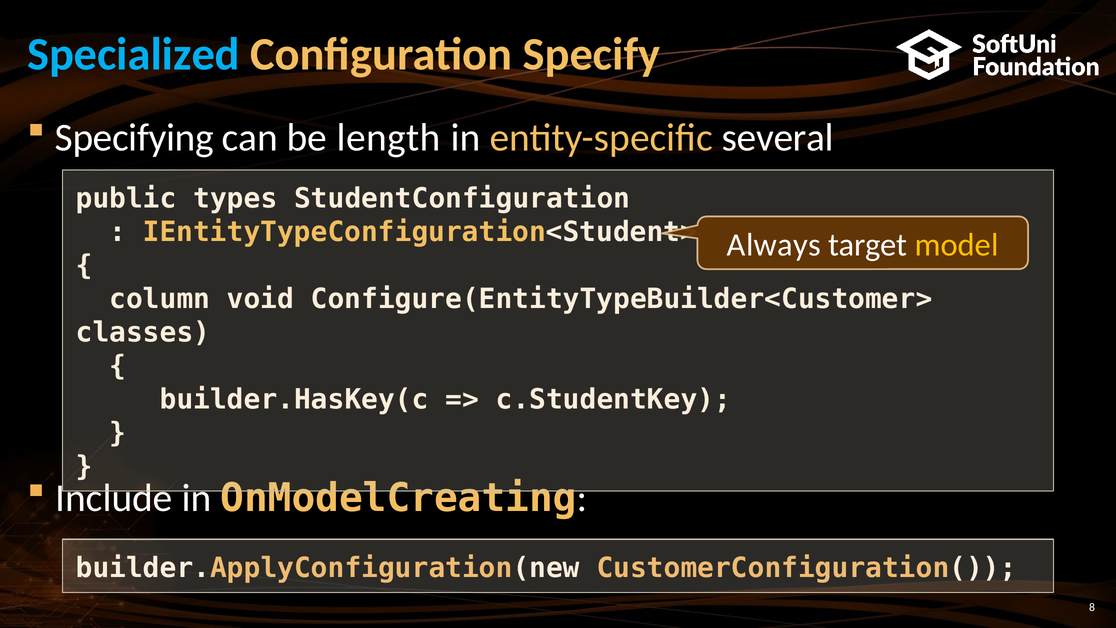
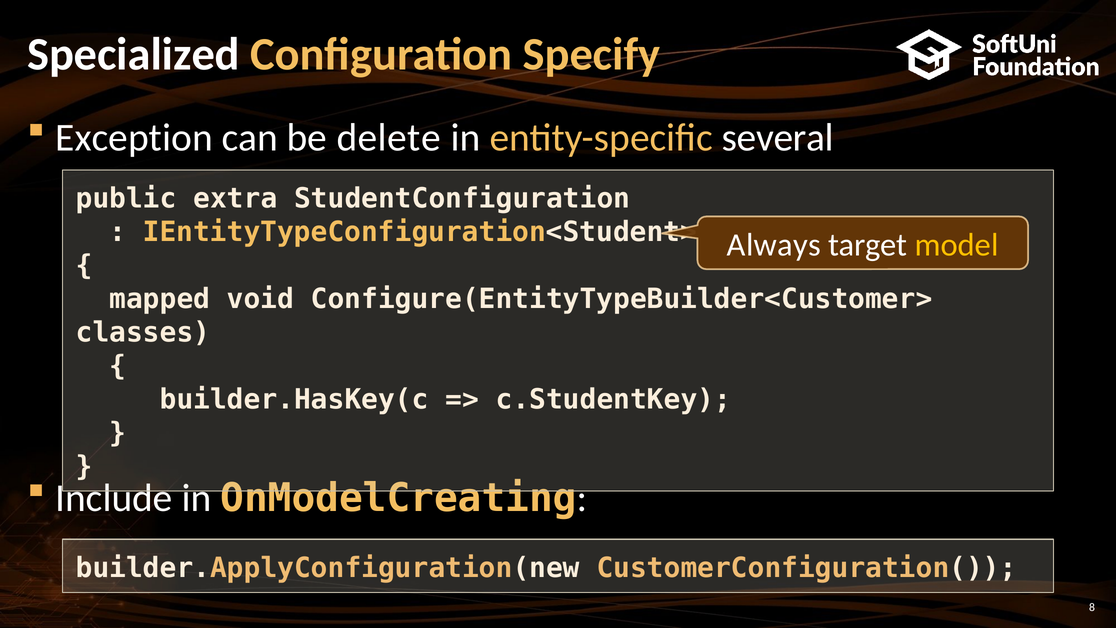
Specialized colour: light blue -> white
Specifying: Specifying -> Exception
length: length -> delete
types: types -> extra
column: column -> mapped
